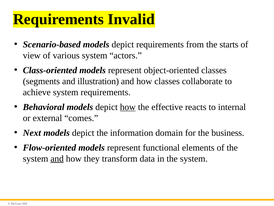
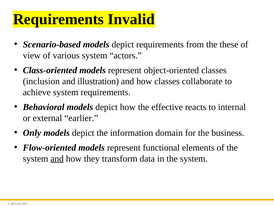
starts: starts -> these
segments: segments -> inclusion
how at (128, 107) underline: present -> none
comes: comes -> earlier
Next: Next -> Only
